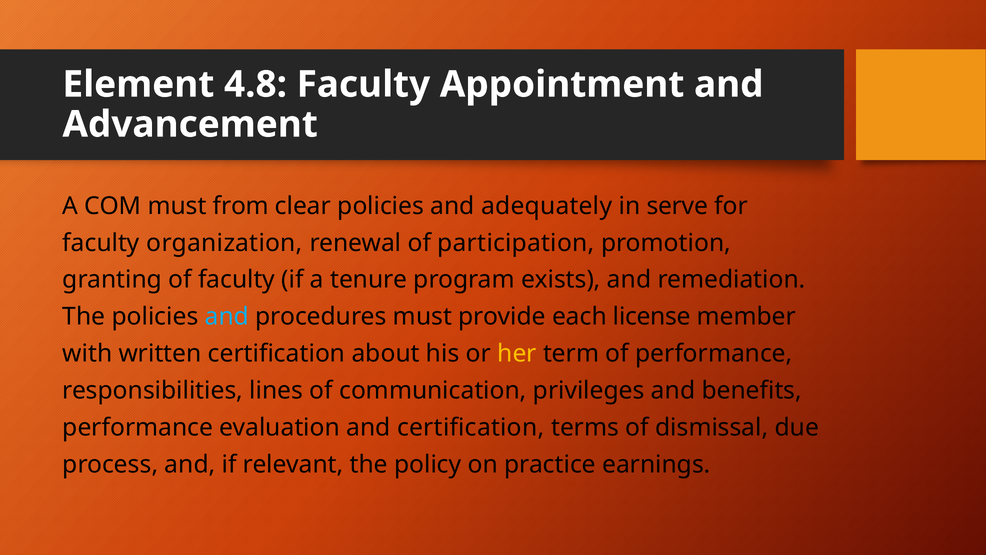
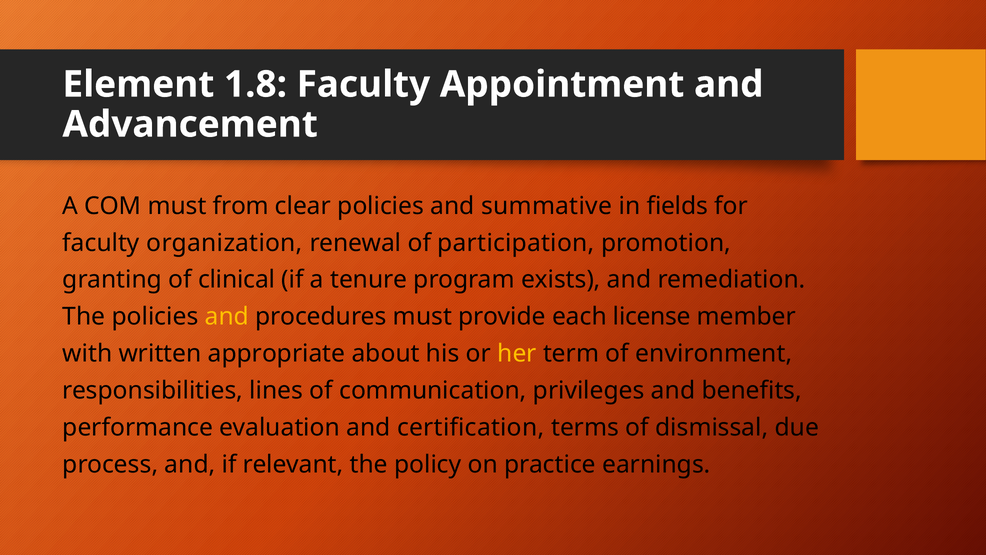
4.8: 4.8 -> 1.8
adequately: adequately -> summative
serve: serve -> fields
of faculty: faculty -> clinical
and at (227, 317) colour: light blue -> yellow
written certification: certification -> appropriate
of performance: performance -> environment
